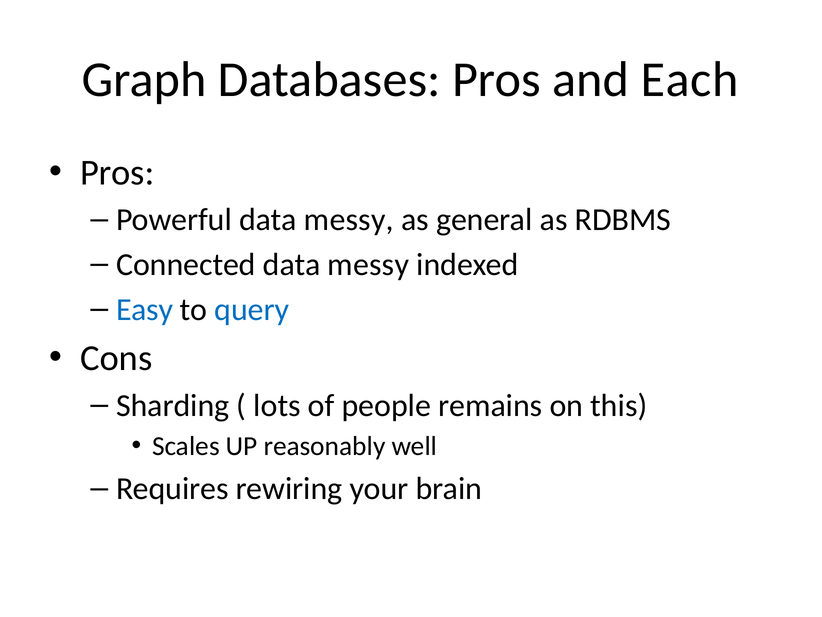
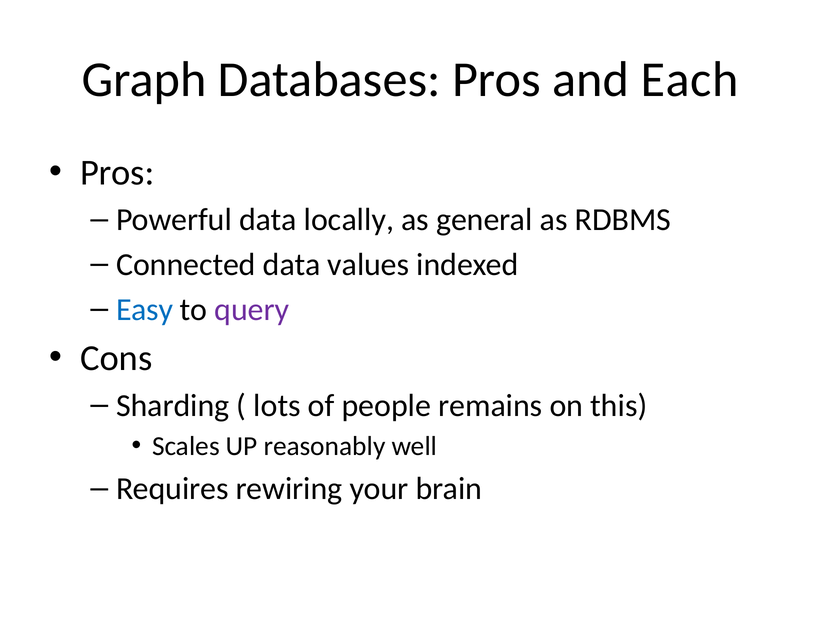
Powerful data messy: messy -> locally
Connected data messy: messy -> values
query colour: blue -> purple
